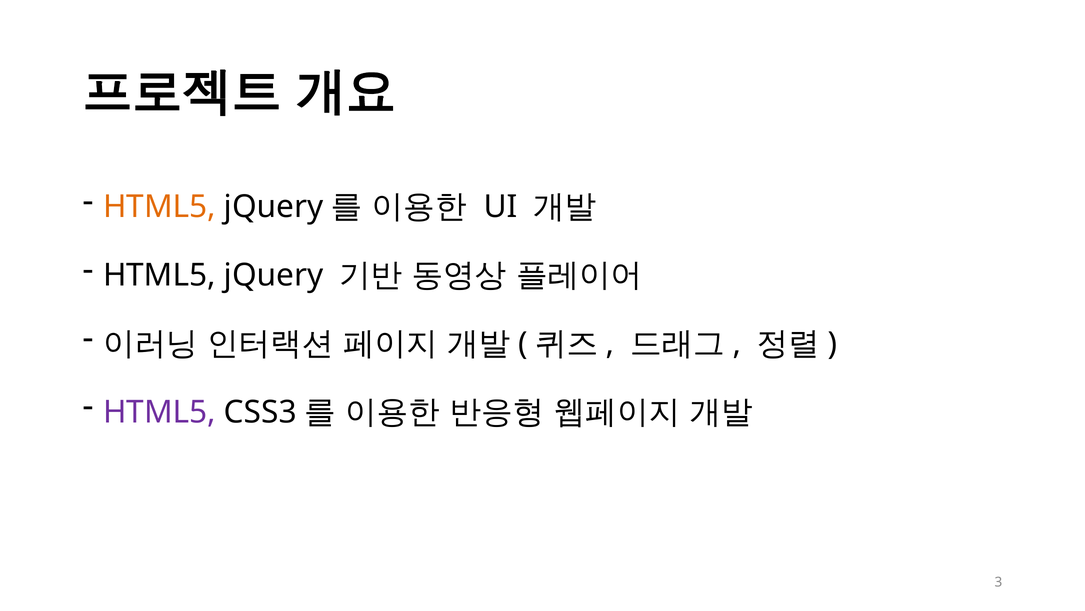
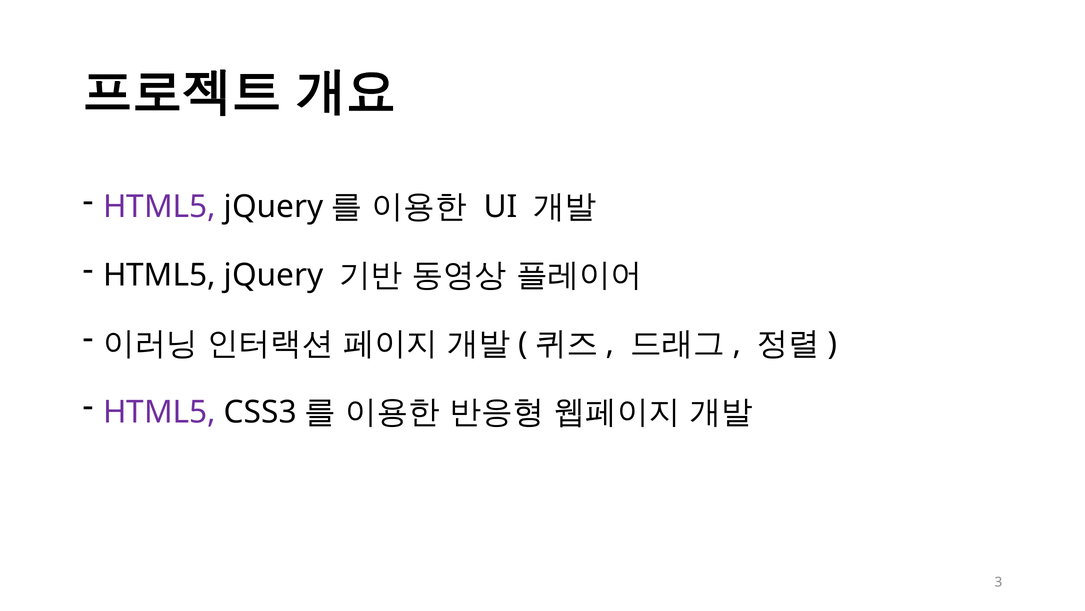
HTML5 at (159, 207) colour: orange -> purple
